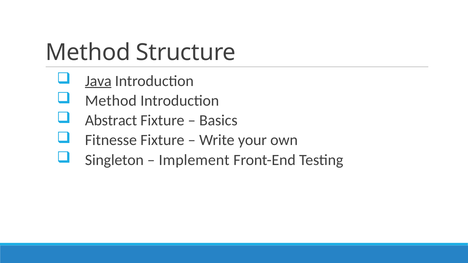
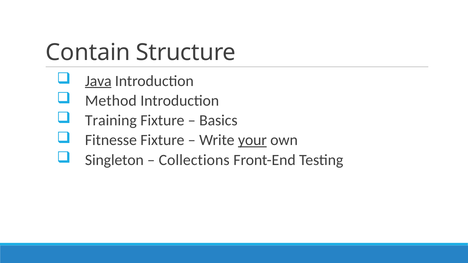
Method at (88, 52): Method -> Contain
Abstract: Abstract -> Training
your underline: none -> present
Implement: Implement -> Collections
